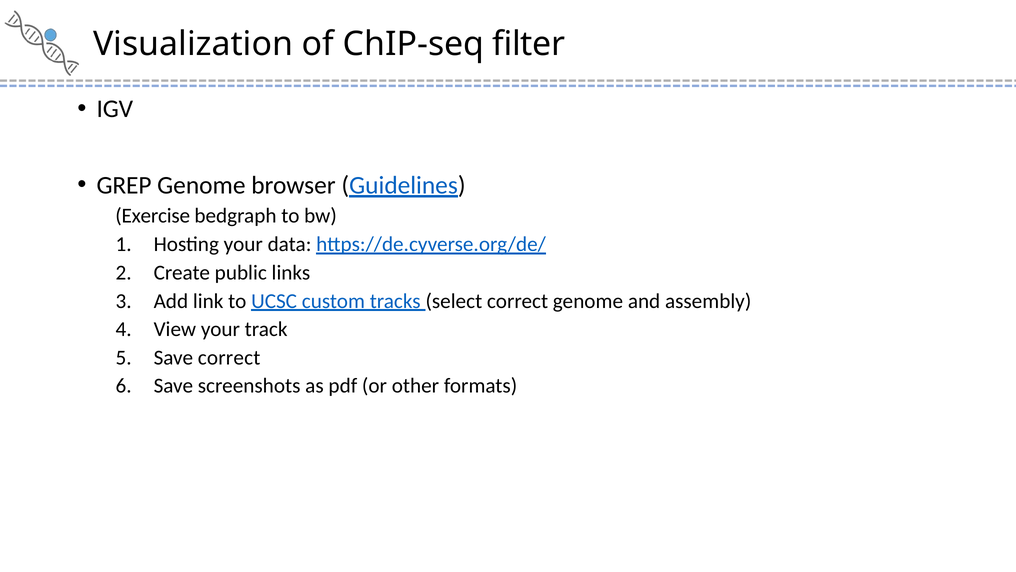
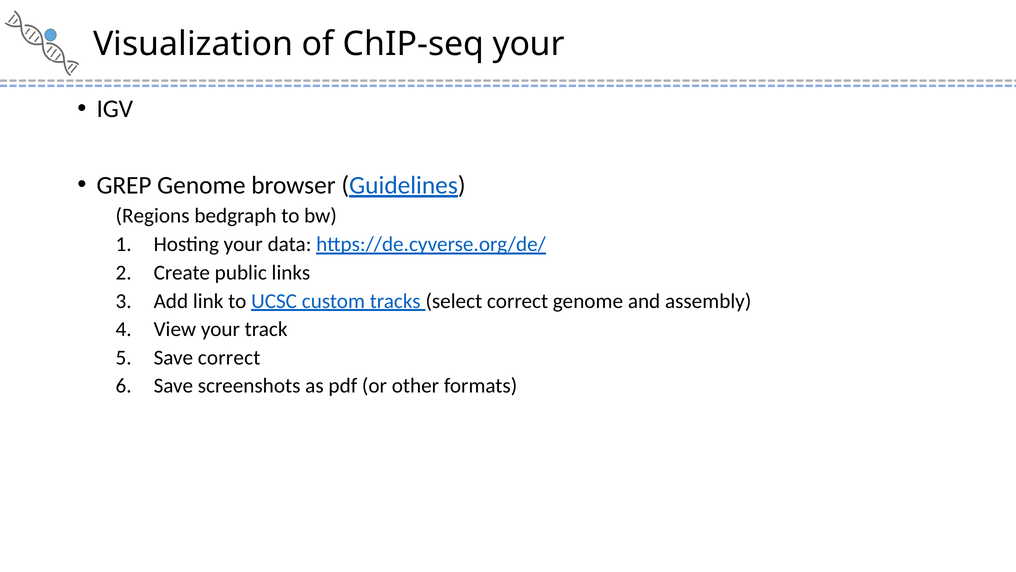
ChIP-seq filter: filter -> your
Exercise: Exercise -> Regions
